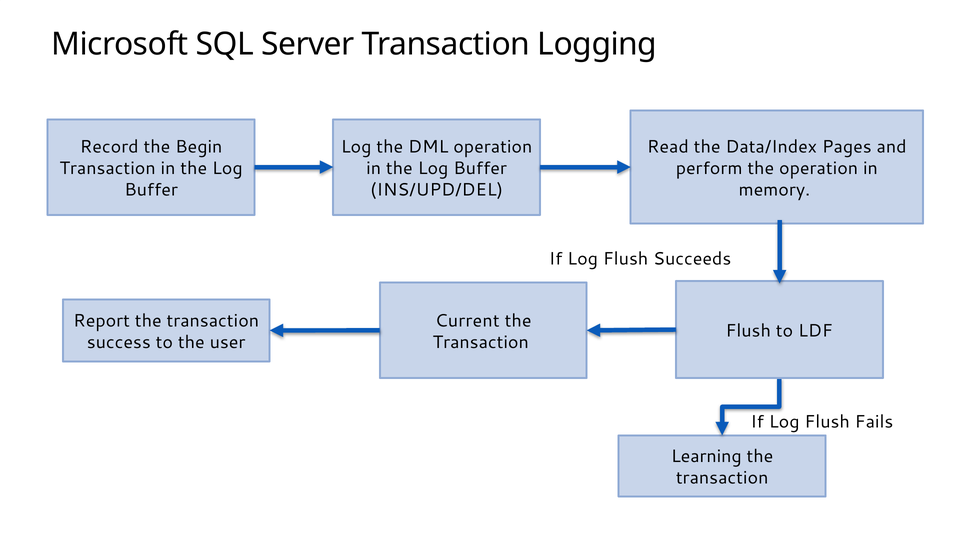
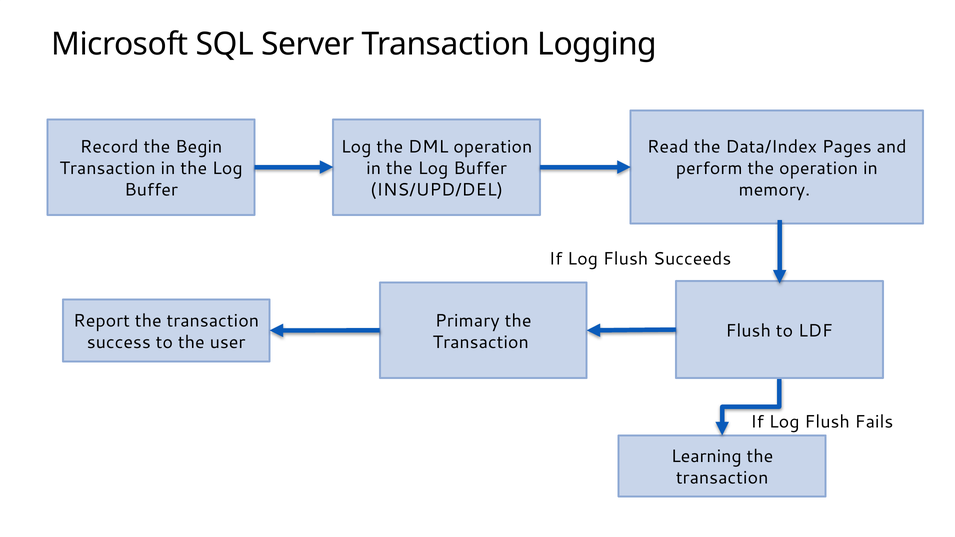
Current: Current -> Primary
